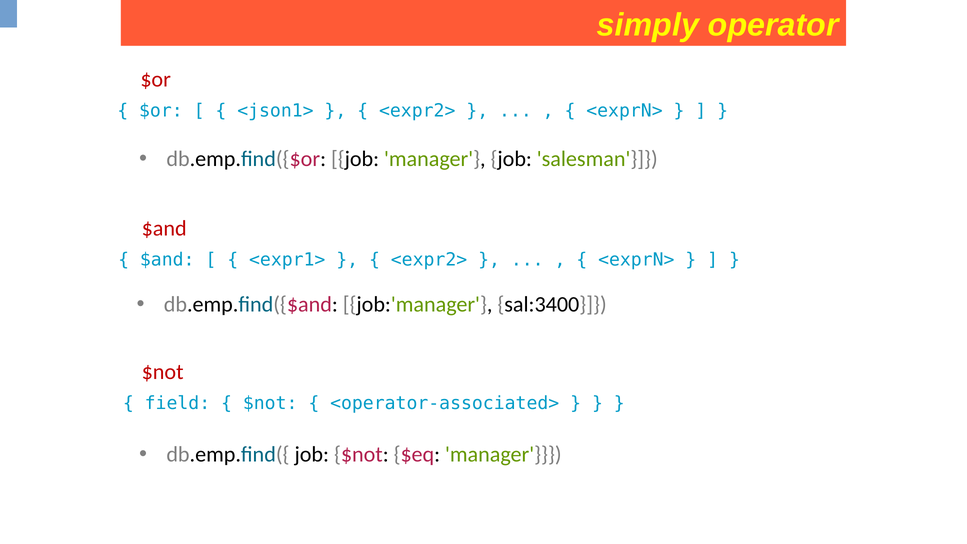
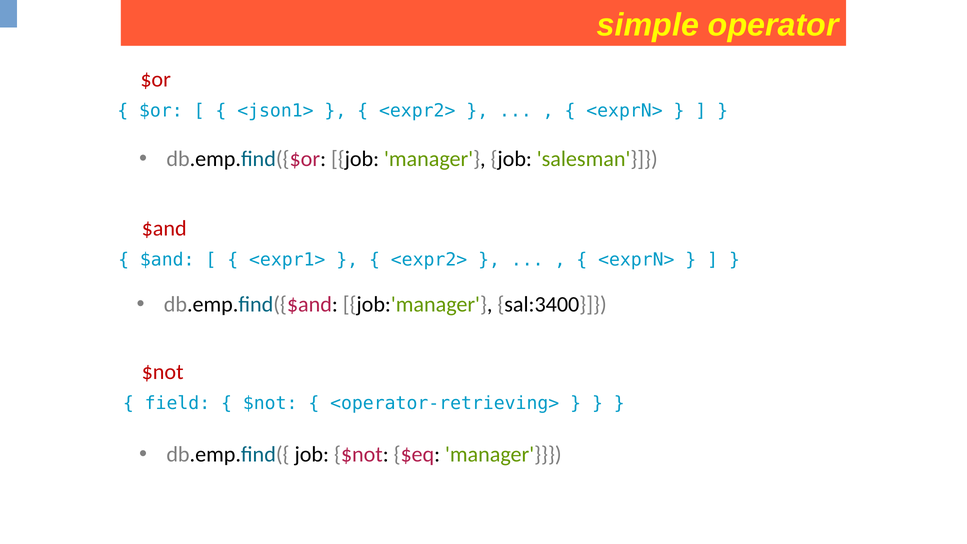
simply: simply -> simple
<operator-associated>: <operator-associated> -> <operator-retrieving>
